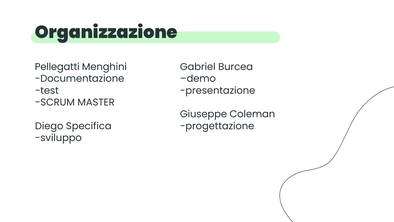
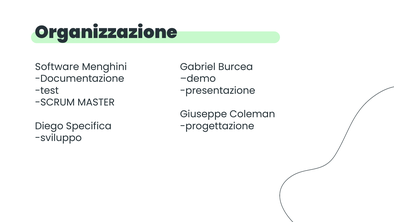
Pellegatti: Pellegatti -> Software
